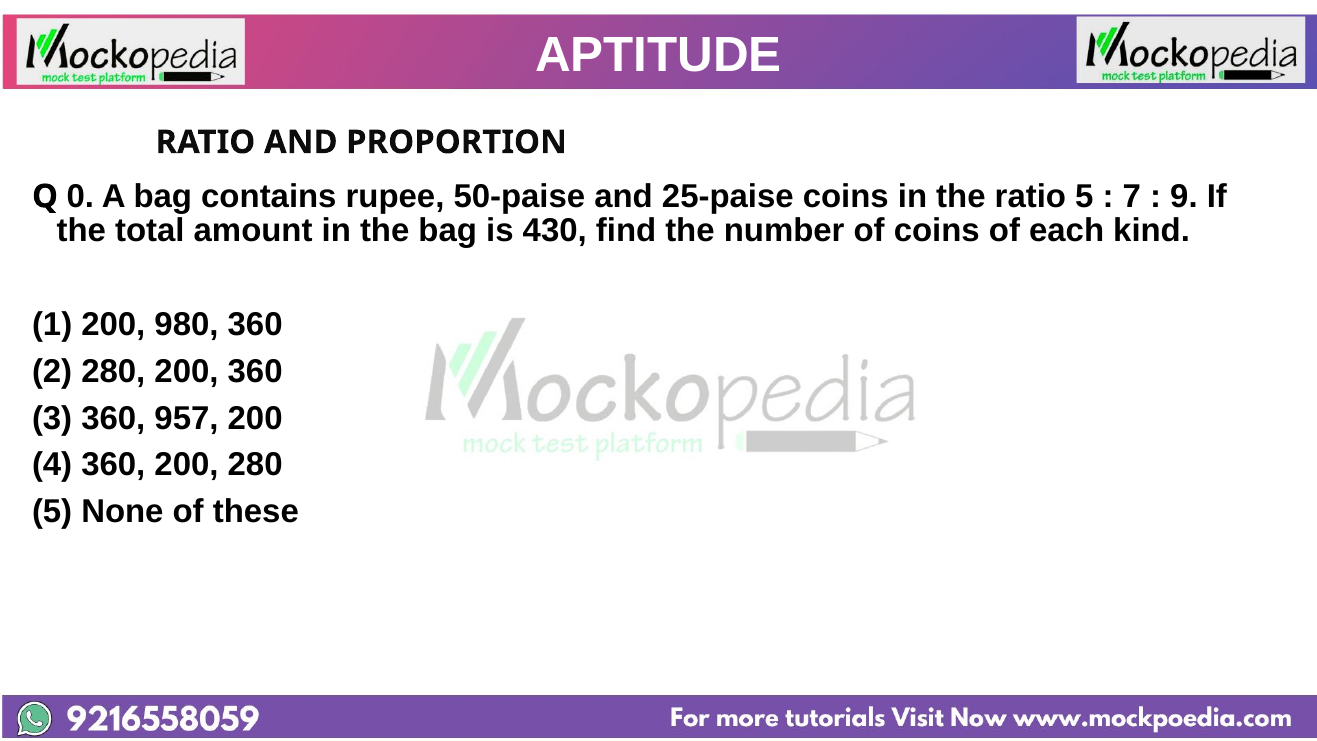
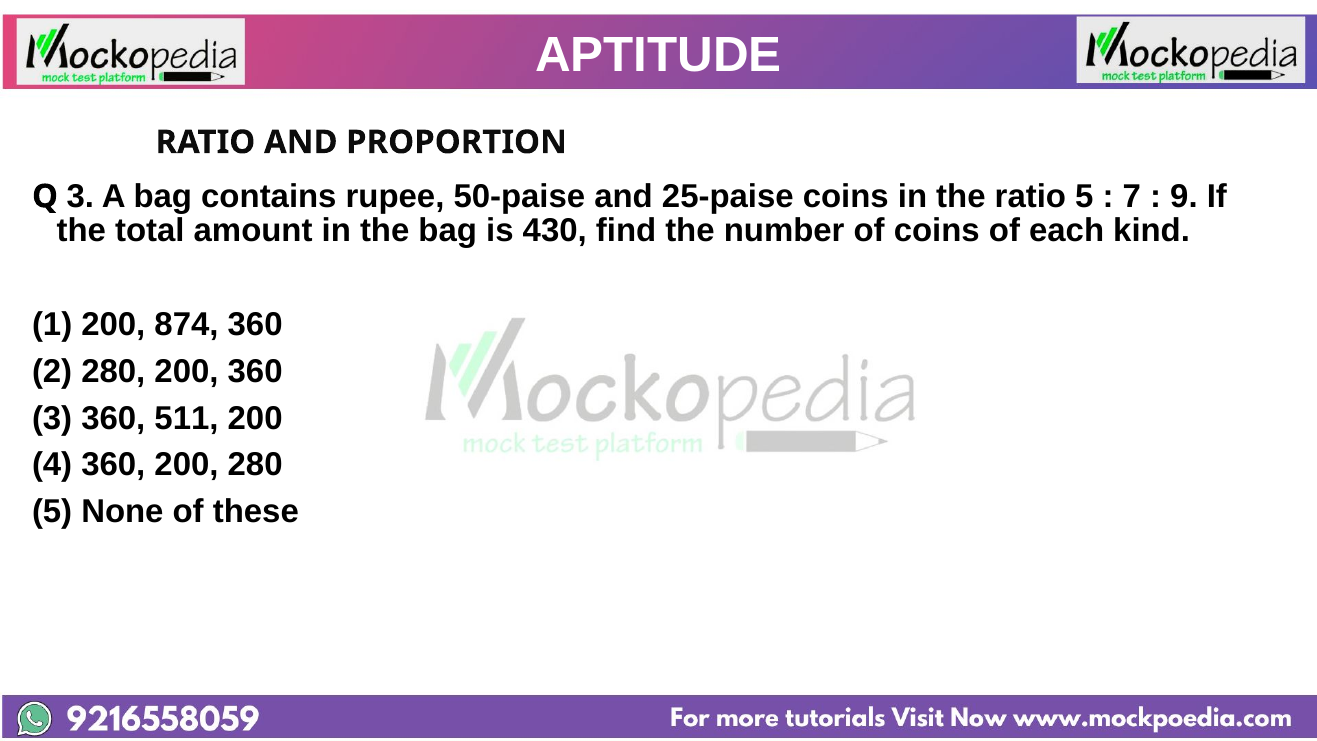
Q 0: 0 -> 3
980: 980 -> 874
957: 957 -> 511
